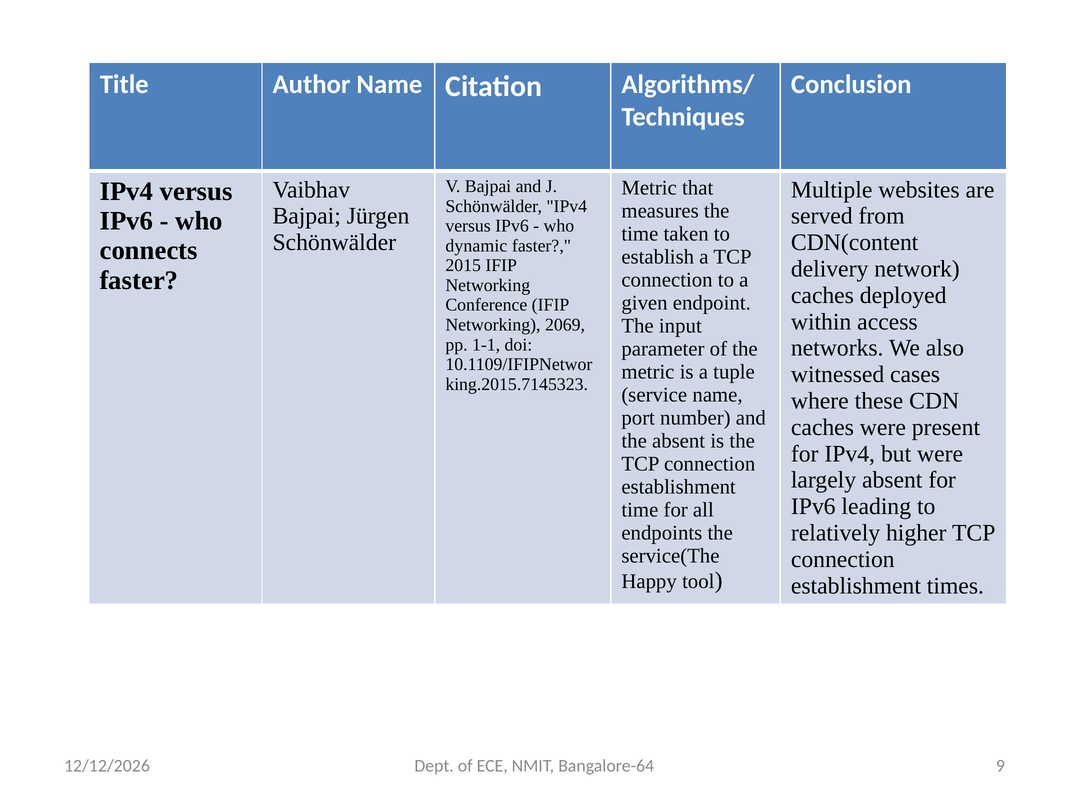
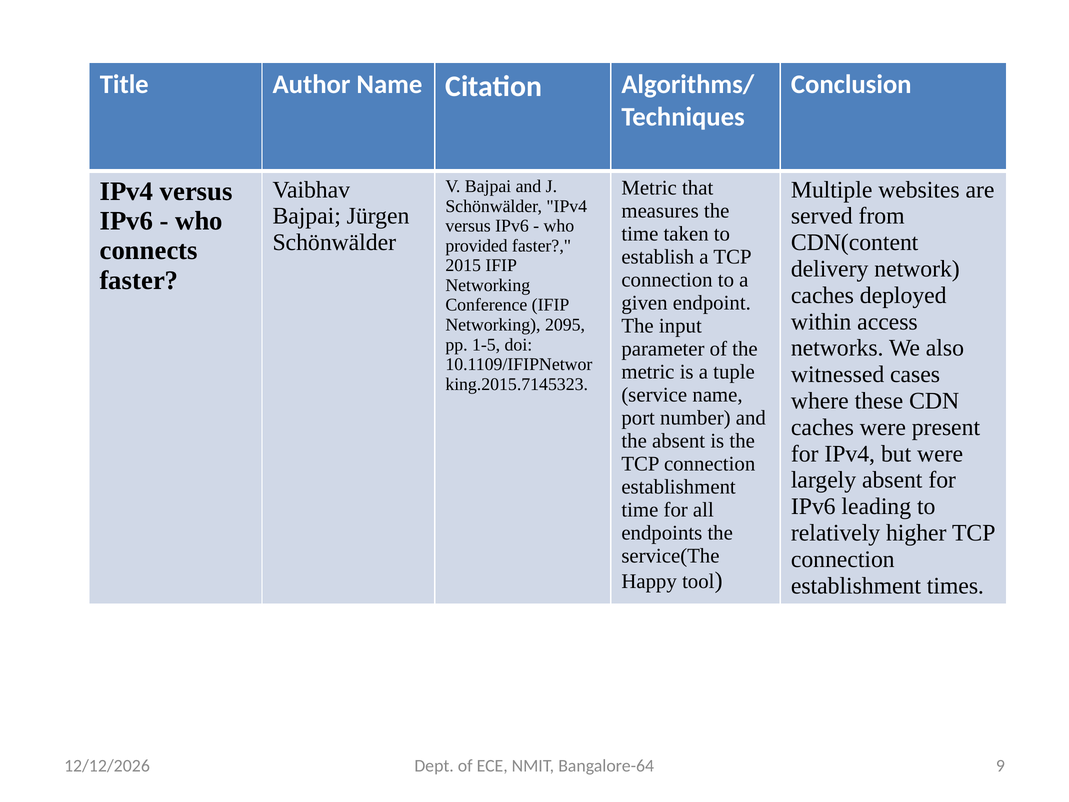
dynamic: dynamic -> provided
2069: 2069 -> 2095
1-1: 1-1 -> 1-5
